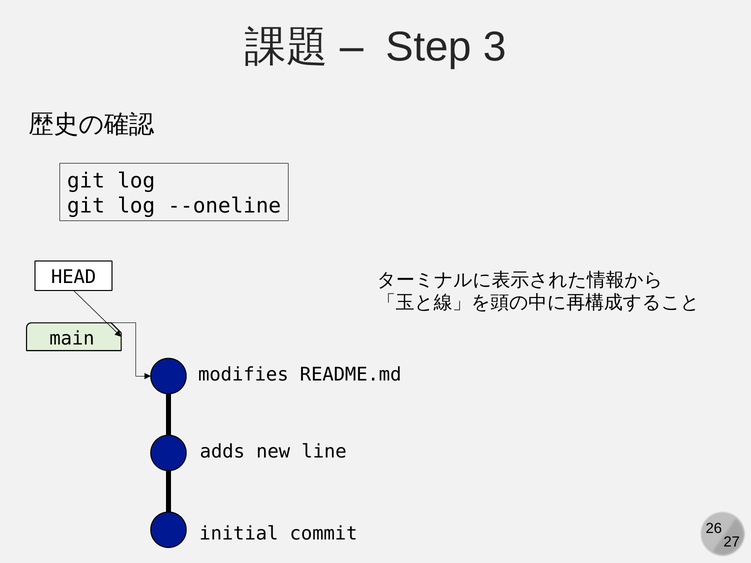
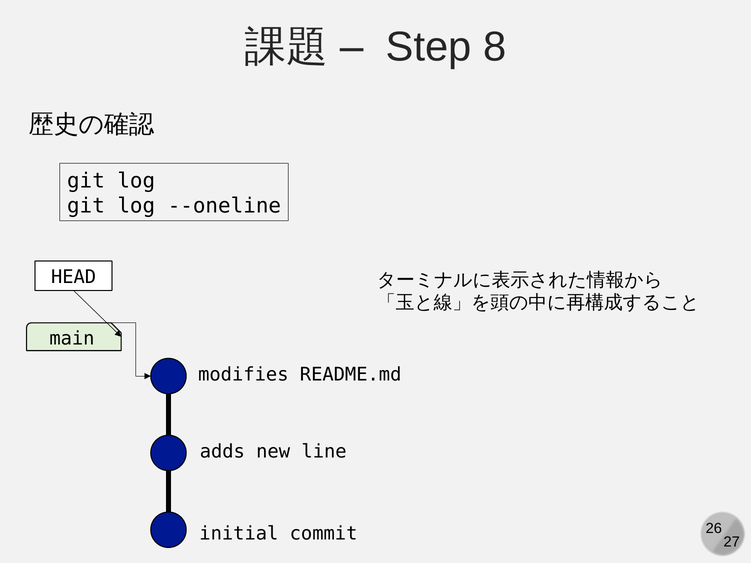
3: 3 -> 8
